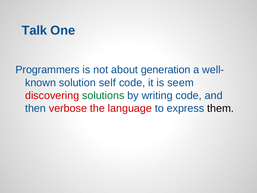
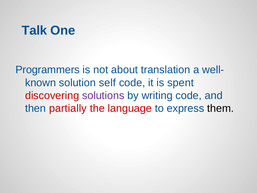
generation: generation -> translation
seem: seem -> spent
solutions colour: green -> purple
verbose: verbose -> partially
